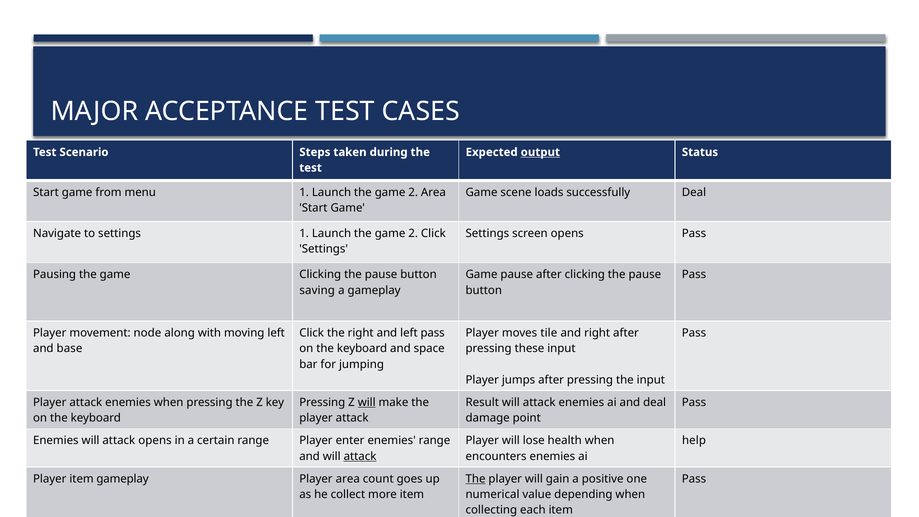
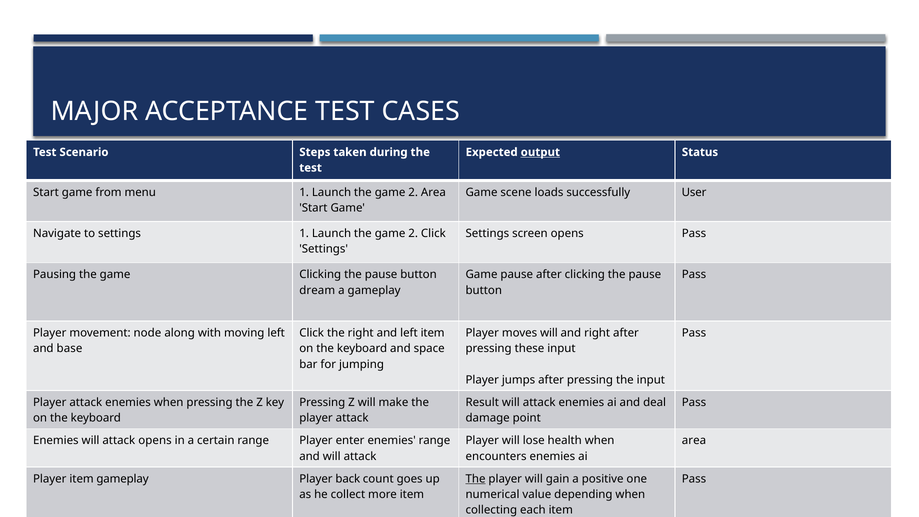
successfully Deal: Deal -> User
saving: saving -> dream
left pass: pass -> item
moves tile: tile -> will
will at (367, 402) underline: present -> none
help at (694, 441): help -> area
attack at (360, 456) underline: present -> none
Player area: area -> back
